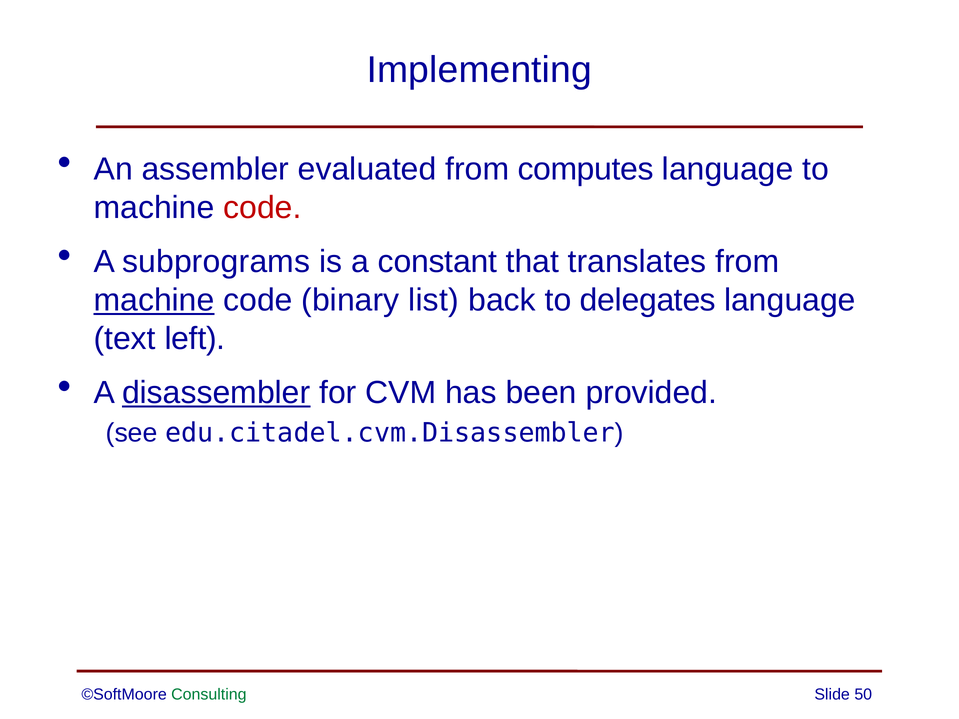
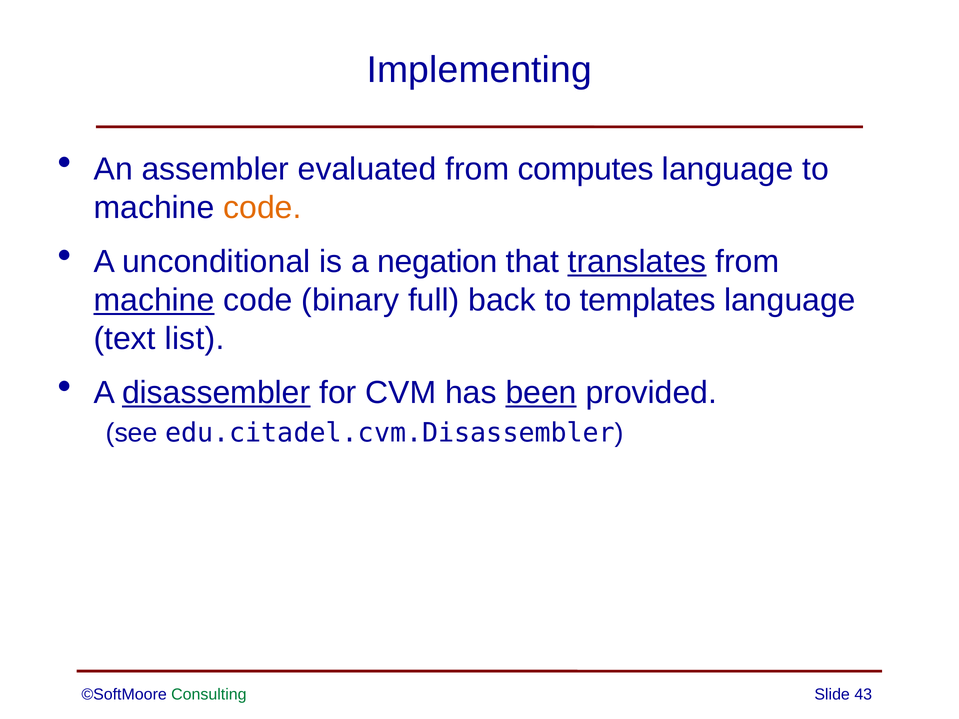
code at (262, 208) colour: red -> orange
subprograms: subprograms -> unconditional
constant: constant -> negation
translates underline: none -> present
list: list -> full
delegates: delegates -> templates
left: left -> list
been underline: none -> present
50: 50 -> 43
